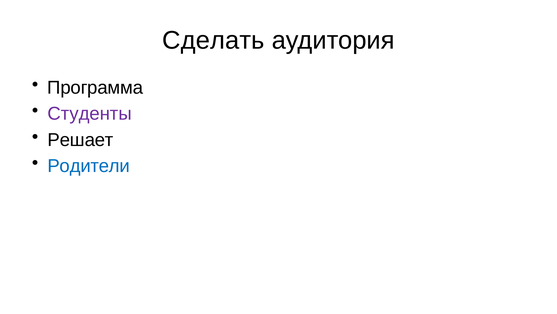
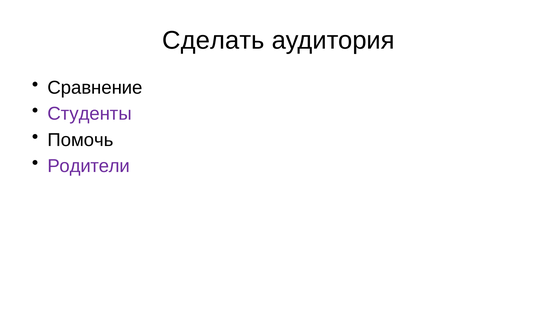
Программа: Программа -> Сравнение
Решает: Решает -> Помочь
Родители colour: blue -> purple
